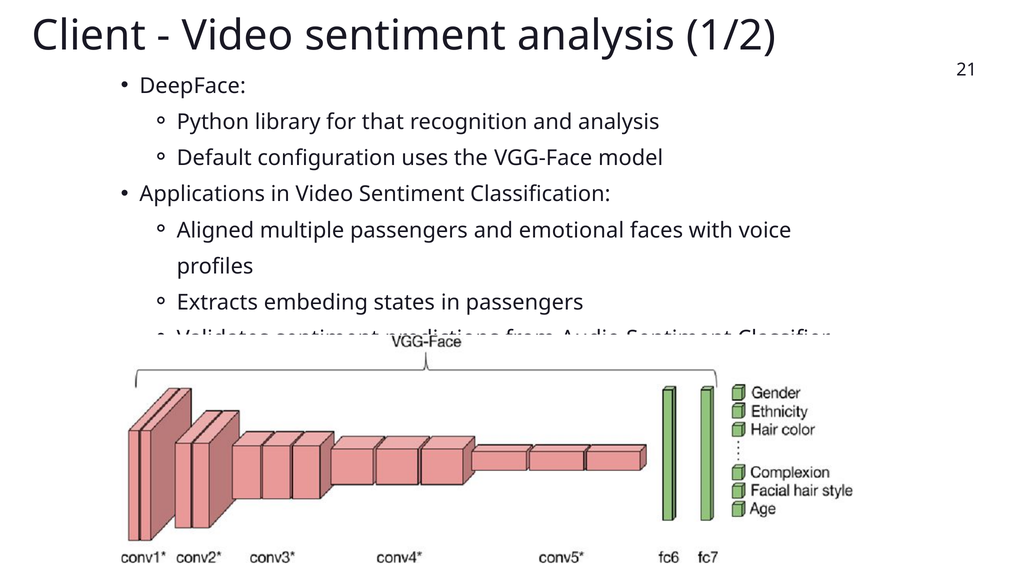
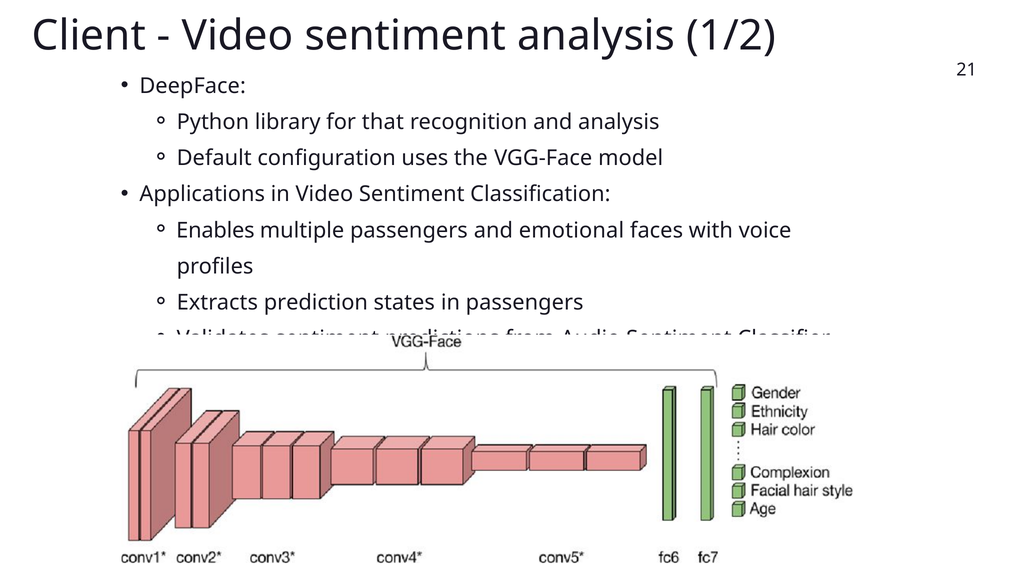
Aligned: Aligned -> Enables
embeding: embeding -> prediction
